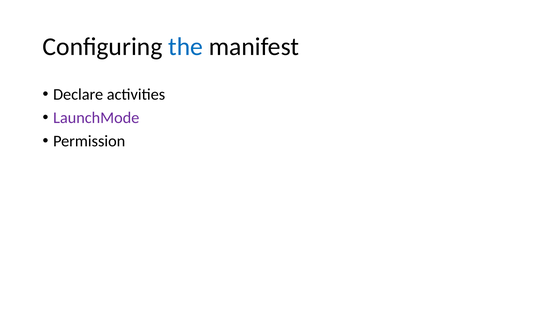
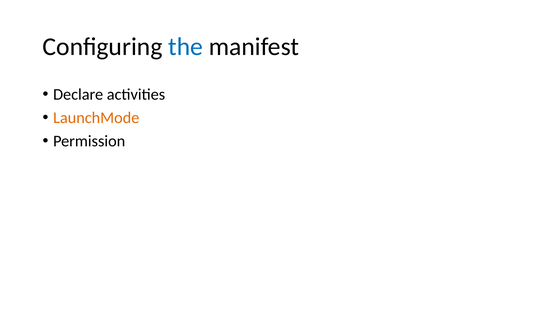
LaunchMode colour: purple -> orange
